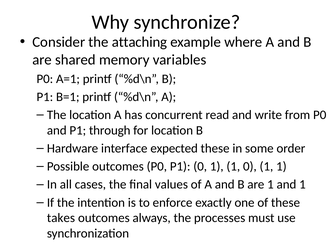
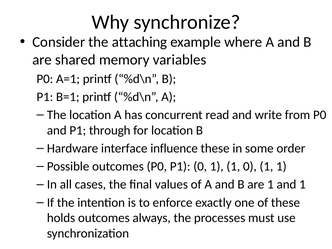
expected: expected -> influence
takes: takes -> holds
